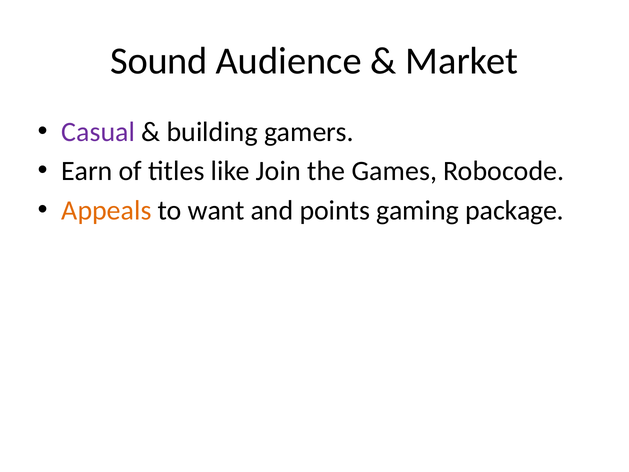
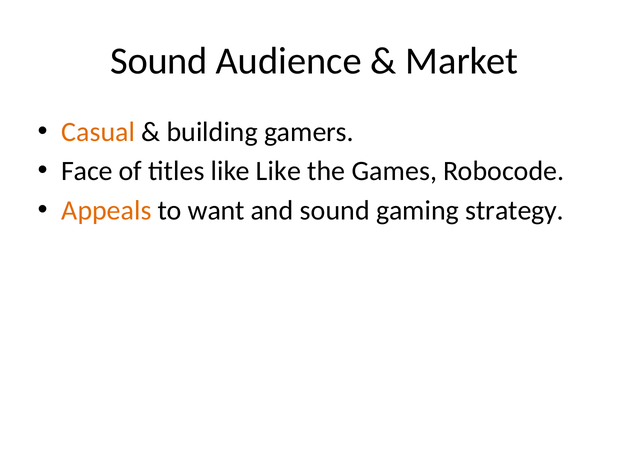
Casual colour: purple -> orange
Earn: Earn -> Face
like Join: Join -> Like
and points: points -> sound
package: package -> strategy
